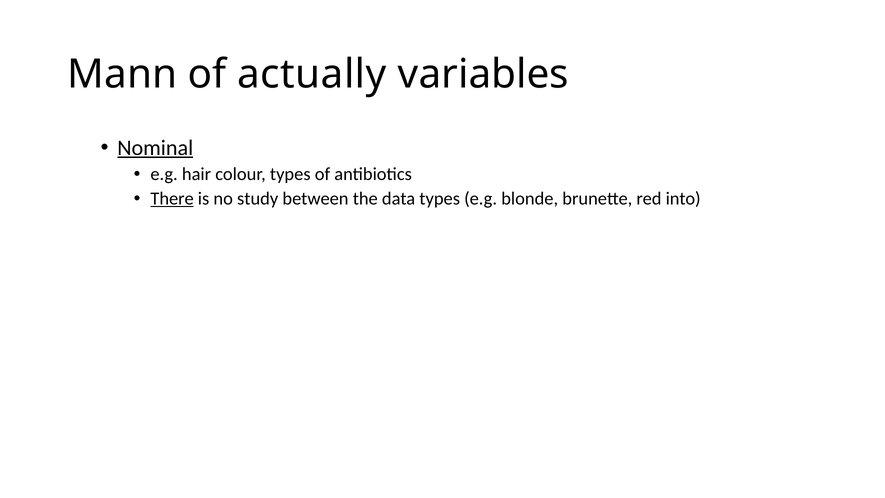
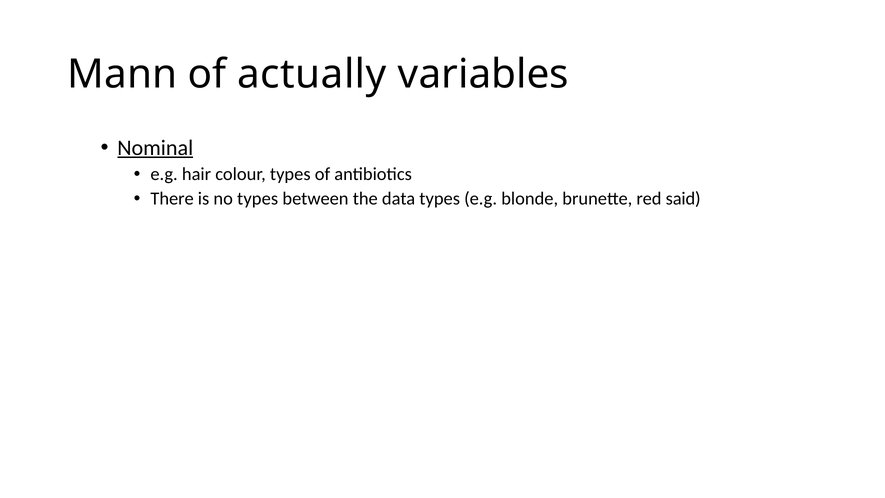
There underline: present -> none
no study: study -> types
into: into -> said
